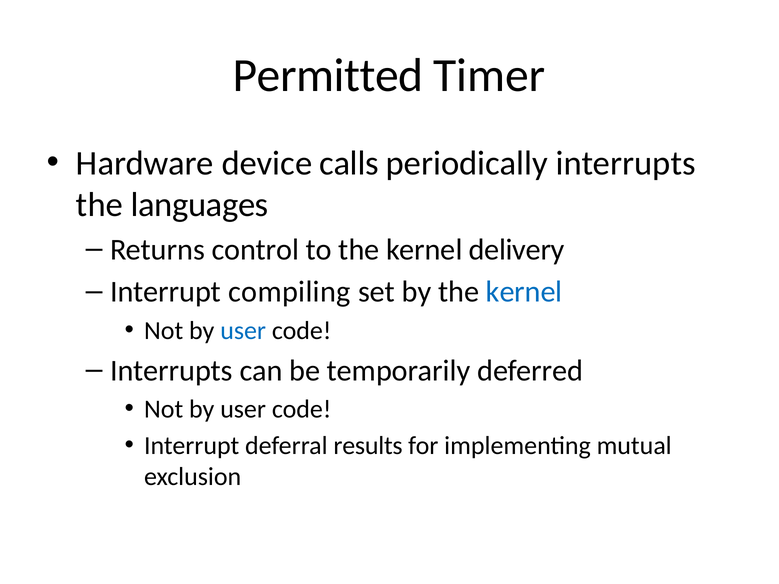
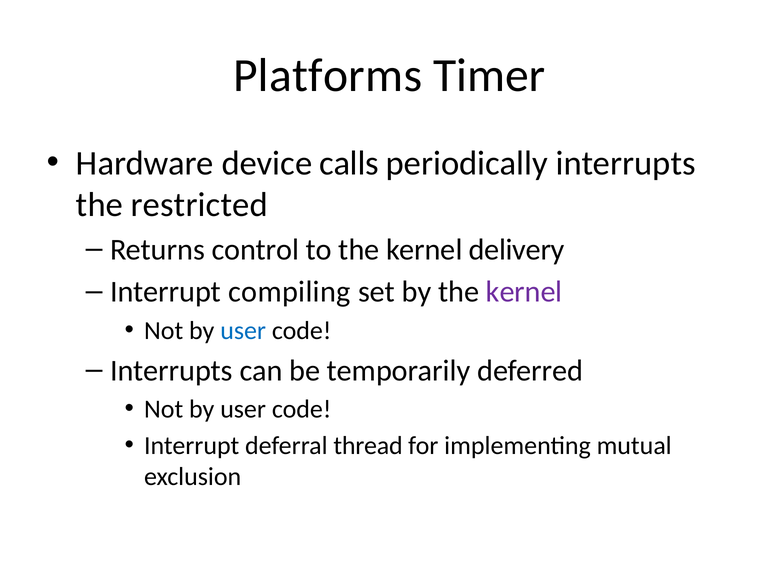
Permitted: Permitted -> Platforms
languages: languages -> restricted
kernel at (524, 292) colour: blue -> purple
results: results -> thread
